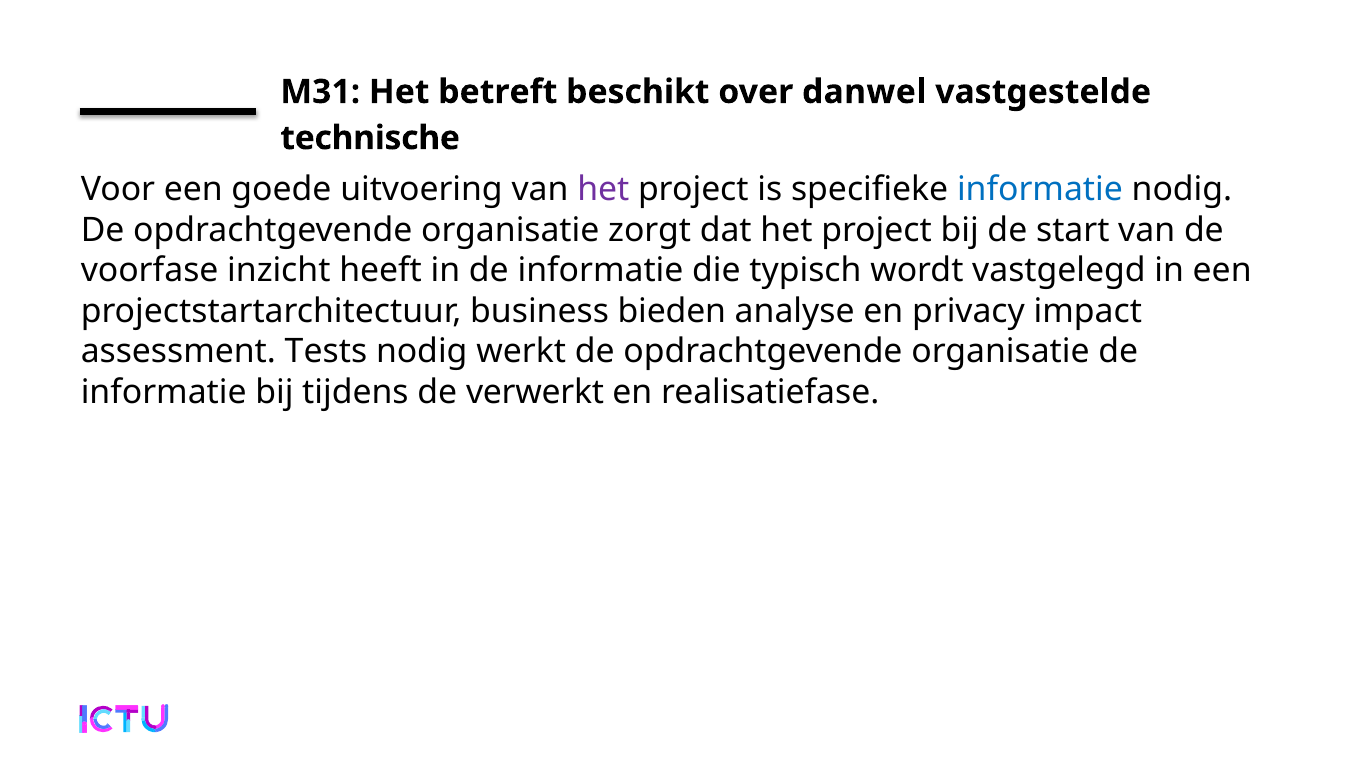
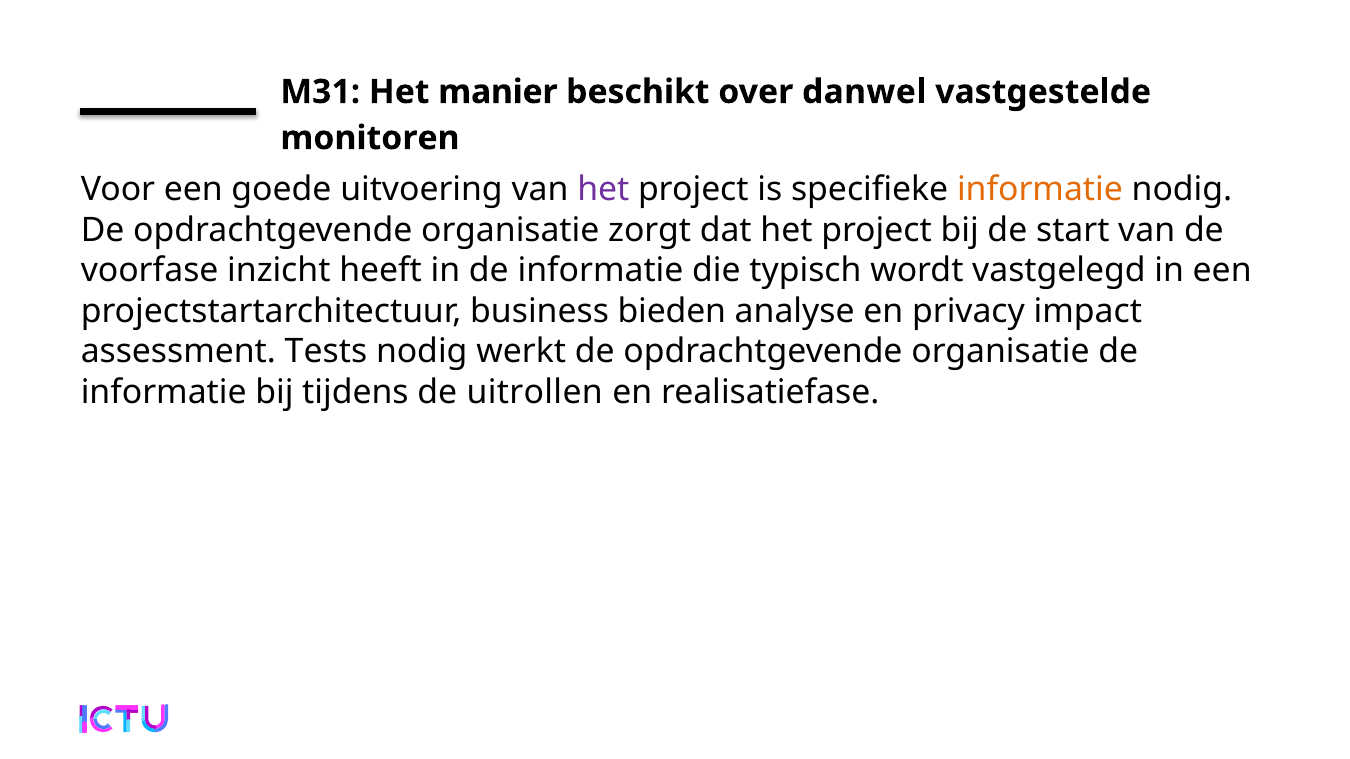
betreft: betreft -> manier
technische: technische -> monitoren
informatie at (1040, 190) colour: blue -> orange
verwerkt: verwerkt -> uitrollen
